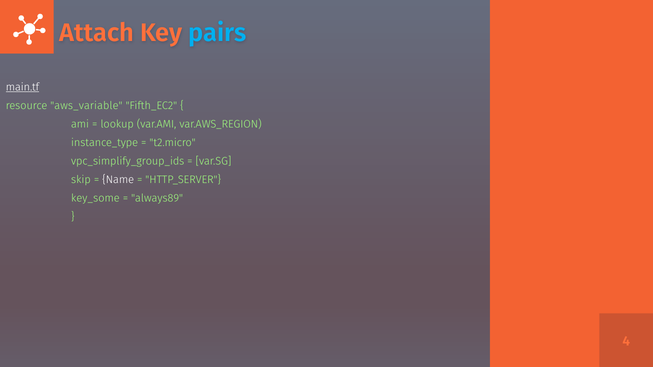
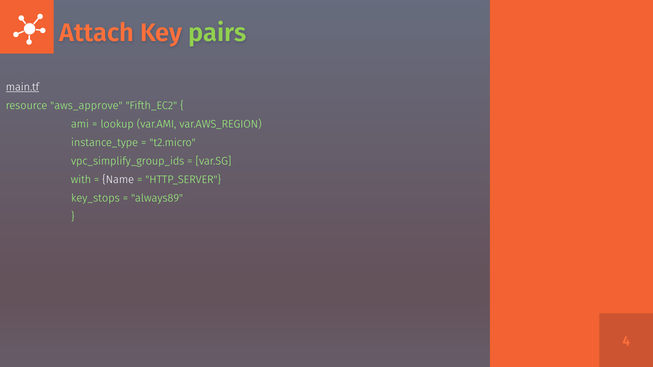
pairs colour: light blue -> light green
aws_variable: aws_variable -> aws_approve
skip: skip -> with
key_some: key_some -> key_stops
